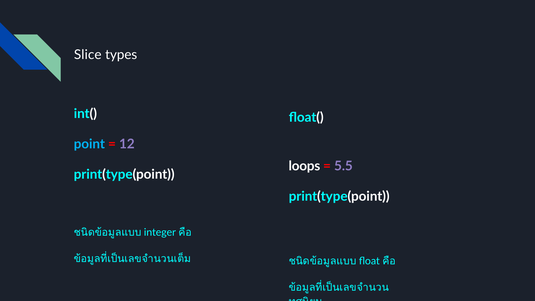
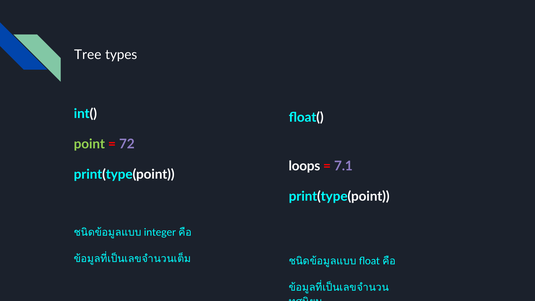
Slice: Slice -> Tree
point colour: light blue -> light green
12: 12 -> 72
5.5: 5.5 -> 7.1
